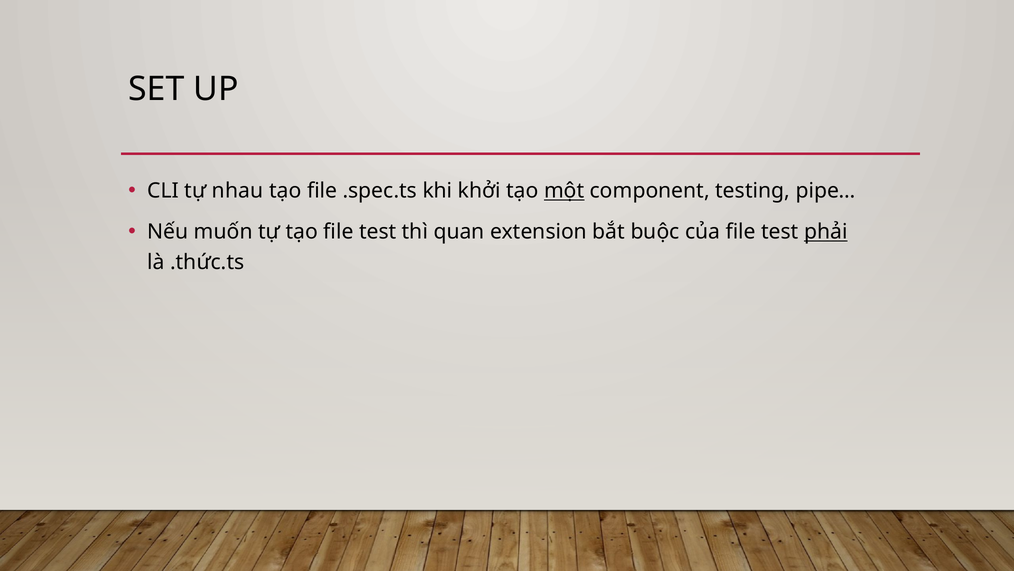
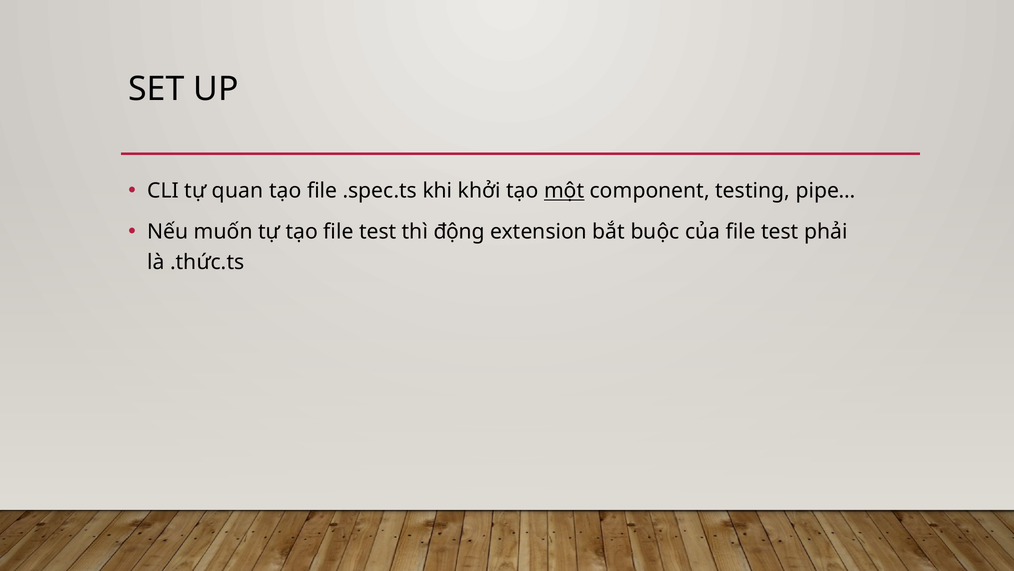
nhau: nhau -> quan
quan: quan -> động
phải underline: present -> none
